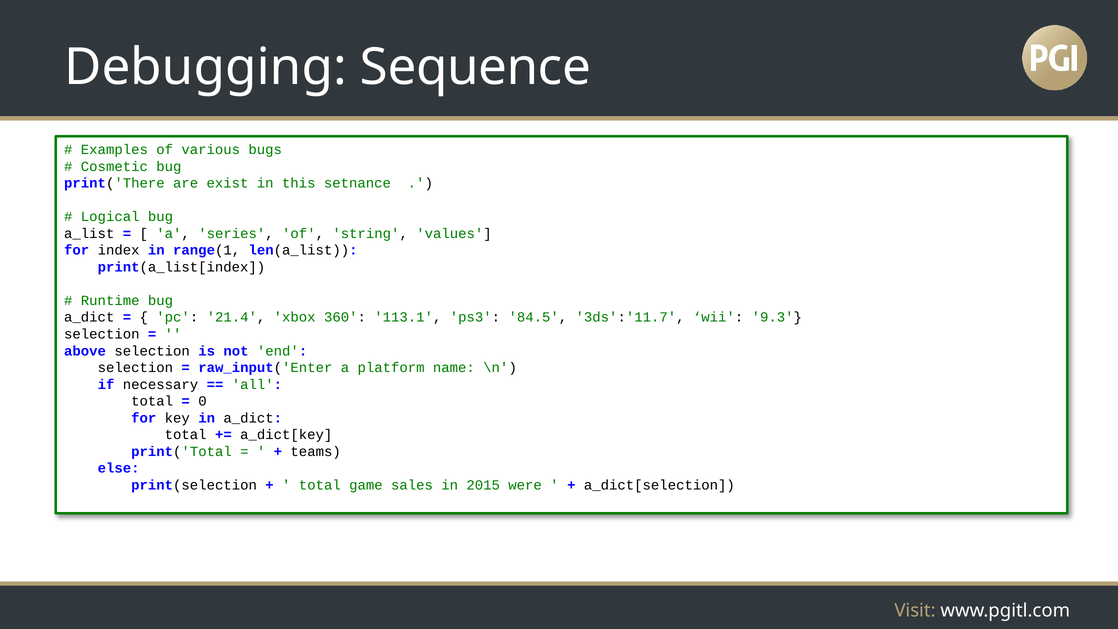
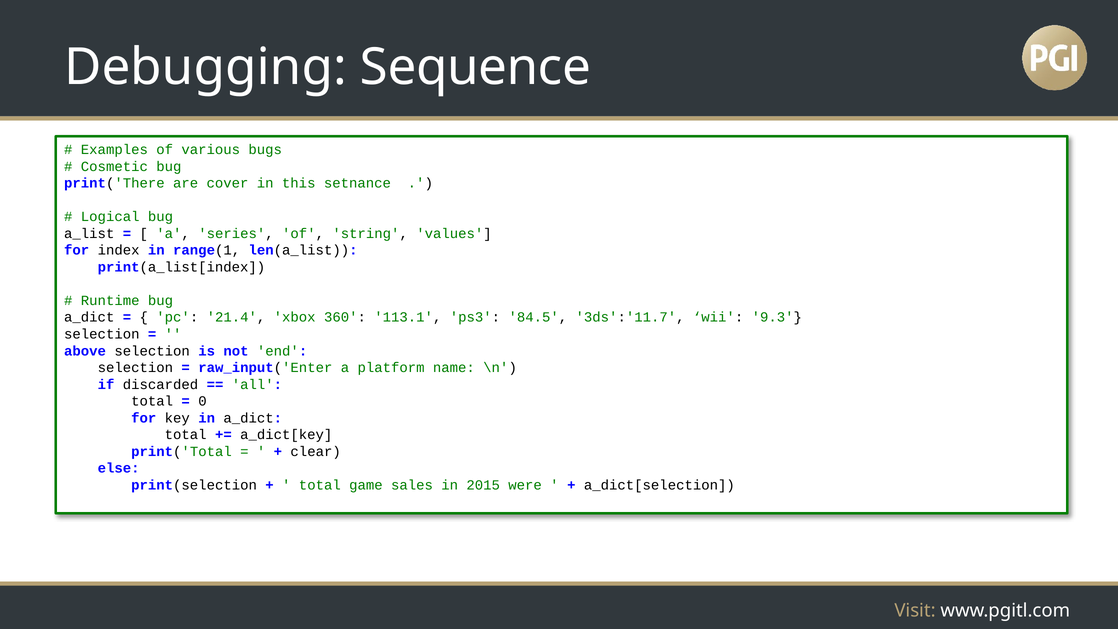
exist: exist -> cover
necessary: necessary -> discarded
teams: teams -> clear
